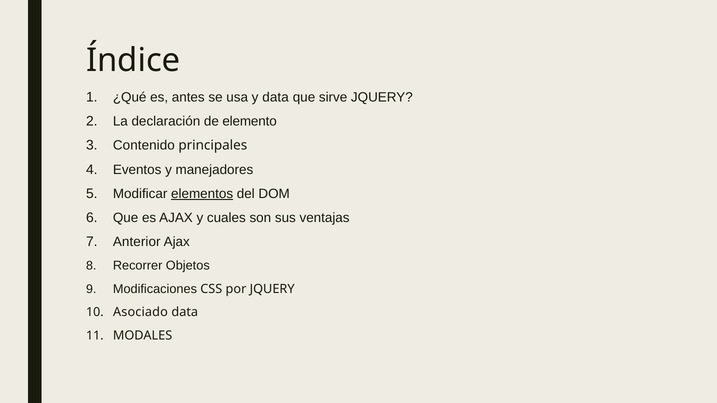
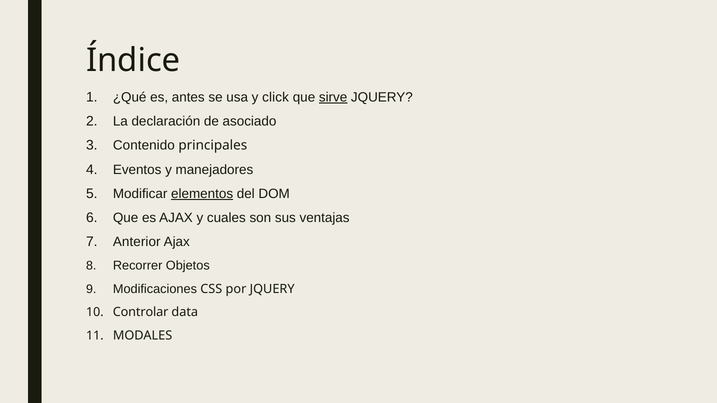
y data: data -> click
sirve underline: none -> present
elemento: elemento -> asociado
Asociado: Asociado -> Controlar
